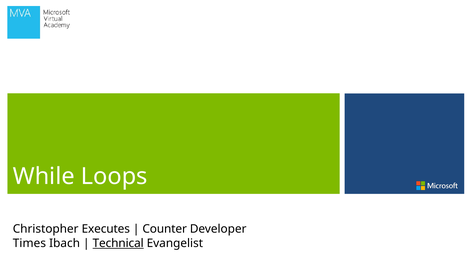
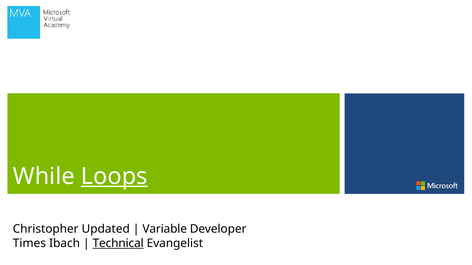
Loops underline: none -> present
Executes: Executes -> Updated
Counter: Counter -> Variable
